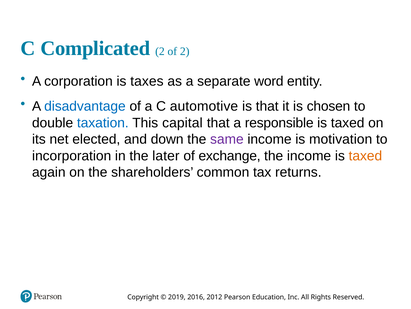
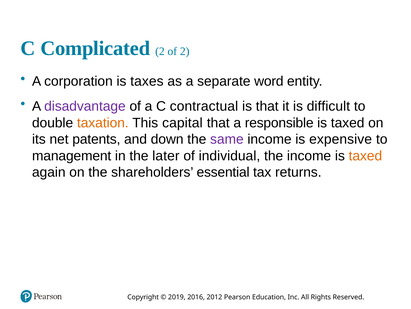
disadvantage colour: blue -> purple
automotive: automotive -> contractual
chosen: chosen -> difficult
taxation colour: blue -> orange
elected: elected -> patents
motivation: motivation -> expensive
incorporation: incorporation -> management
exchange: exchange -> individual
common: common -> essential
